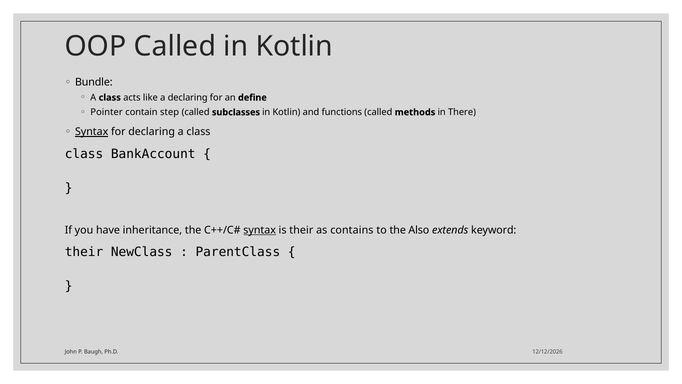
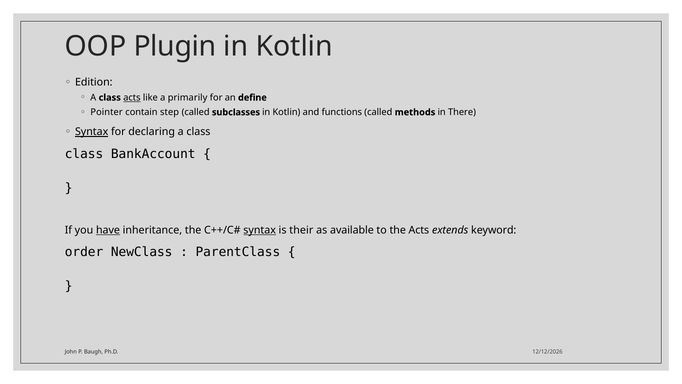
OOP Called: Called -> Plugin
Bundle: Bundle -> Edition
acts at (132, 97) underline: none -> present
a declaring: declaring -> primarily
have underline: none -> present
contains: contains -> available
the Also: Also -> Acts
their at (84, 252): their -> order
